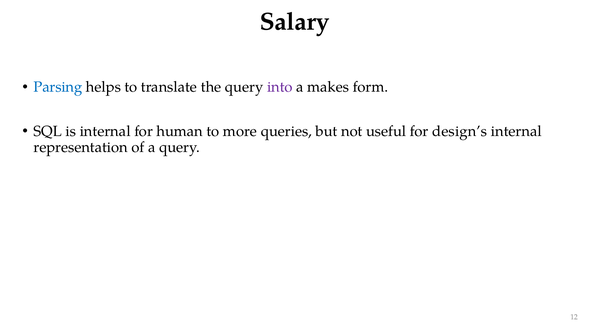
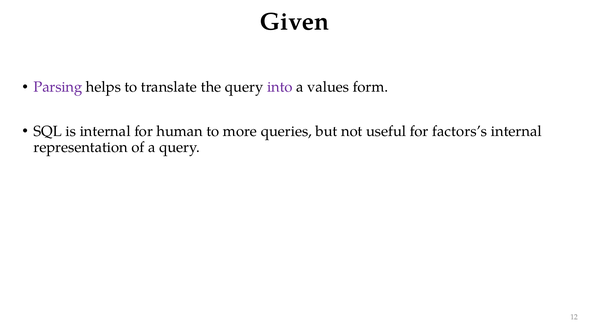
Salary: Salary -> Given
Parsing colour: blue -> purple
makes: makes -> values
design’s: design’s -> factors’s
